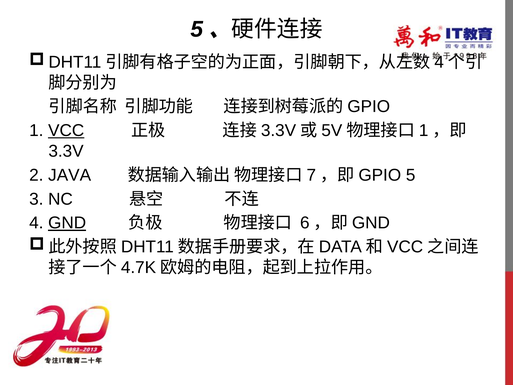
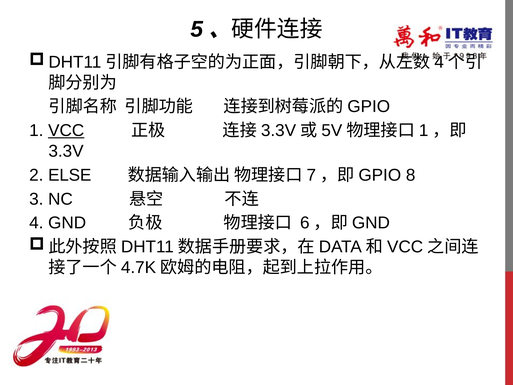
JAVA: JAVA -> ELSE
5 at (411, 175): 5 -> 8
GND underline: present -> none
